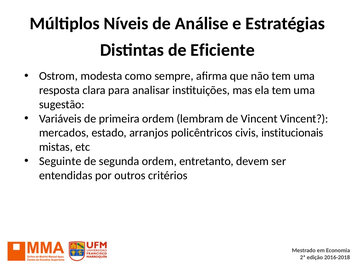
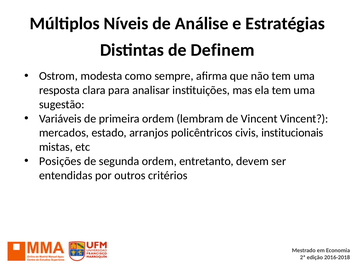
Eficiente: Eficiente -> Definem
Seguinte: Seguinte -> Posições
